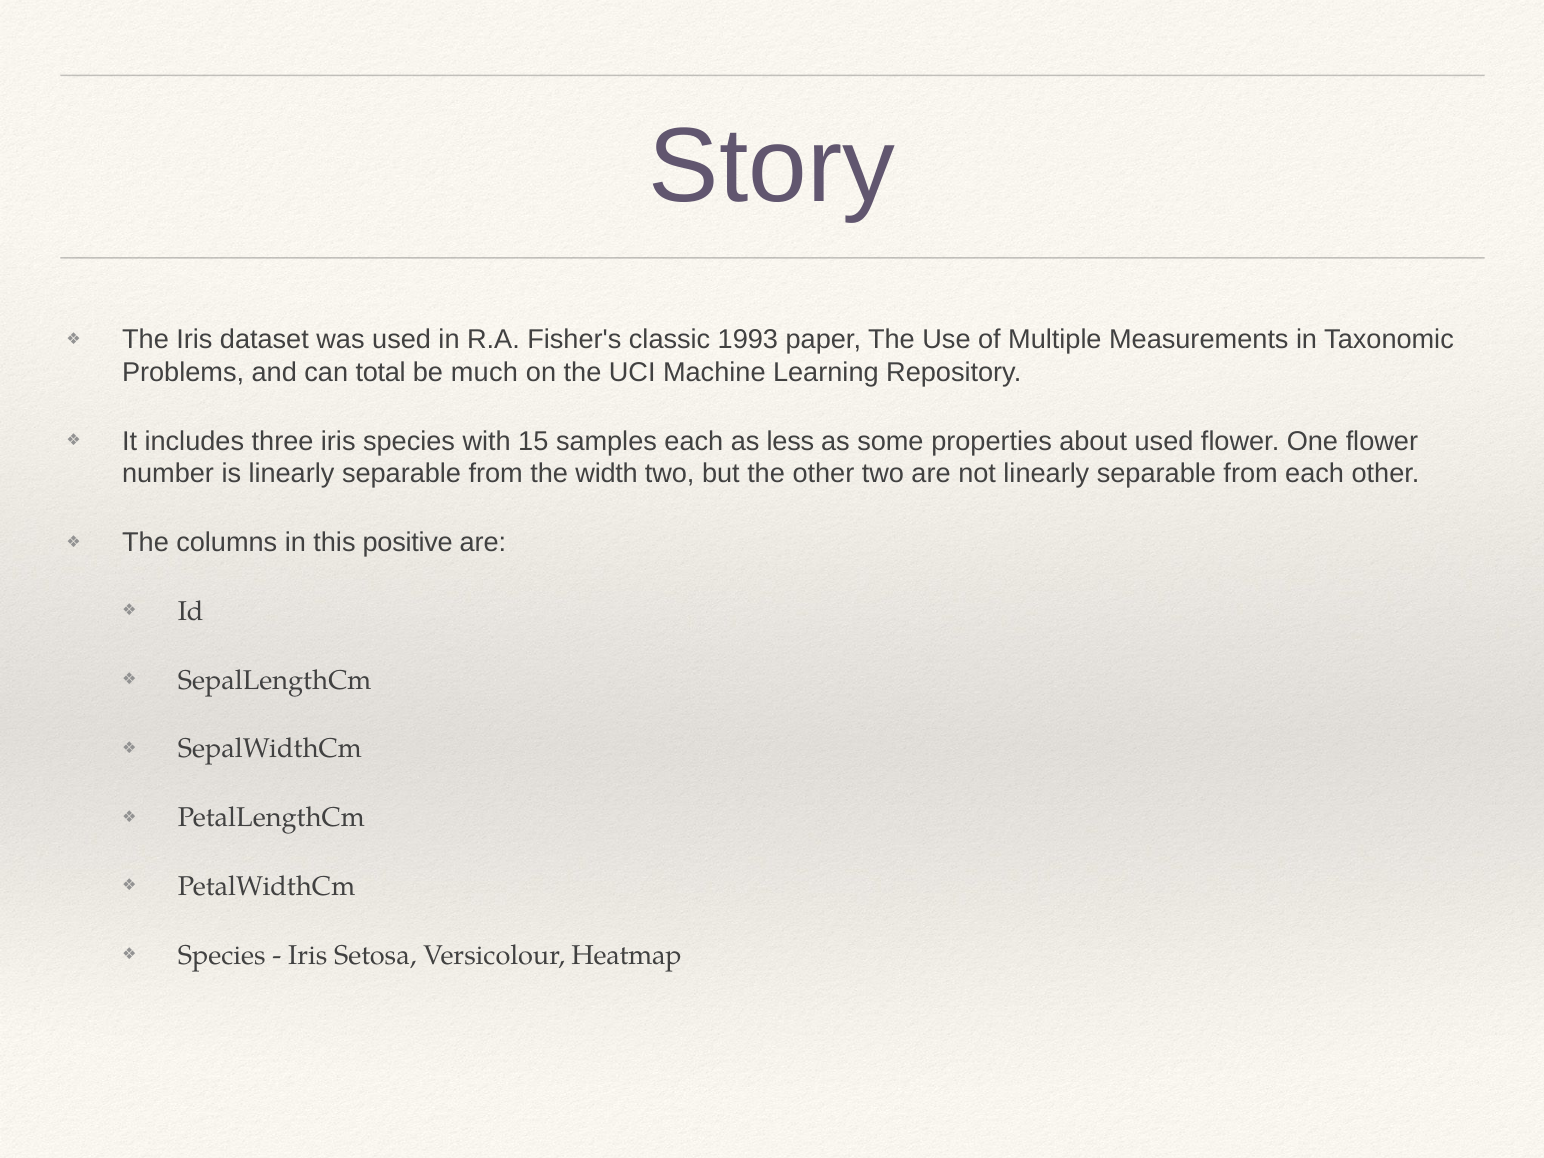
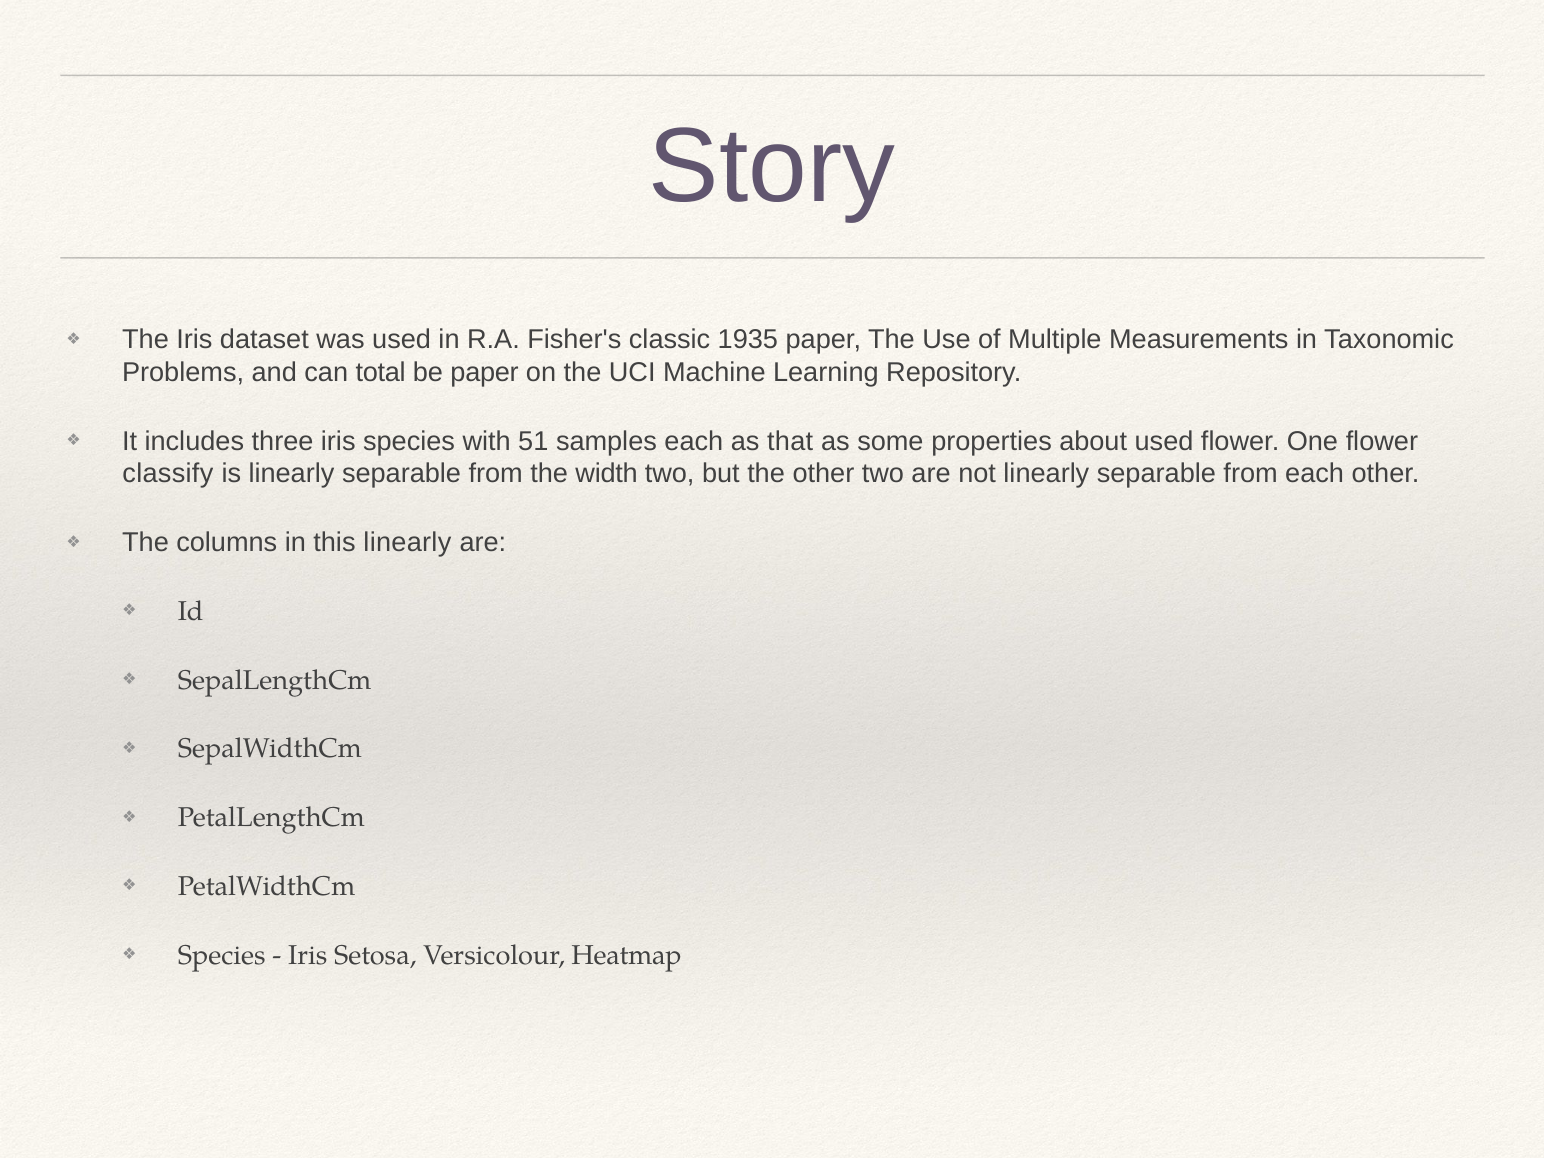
1993: 1993 -> 1935
be much: much -> paper
15: 15 -> 51
less: less -> that
number: number -> classify
this positive: positive -> linearly
